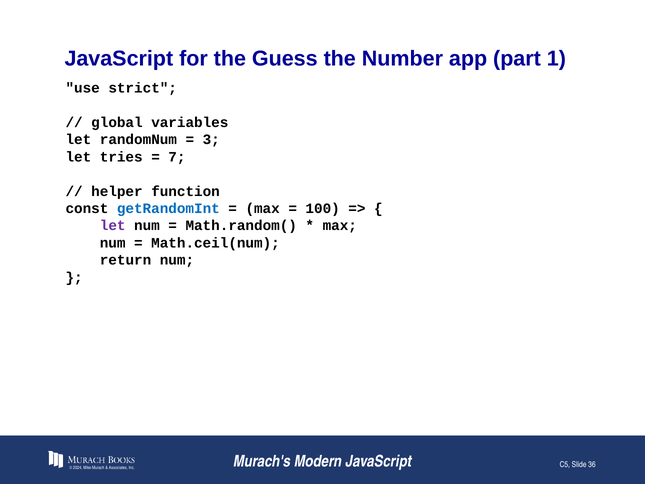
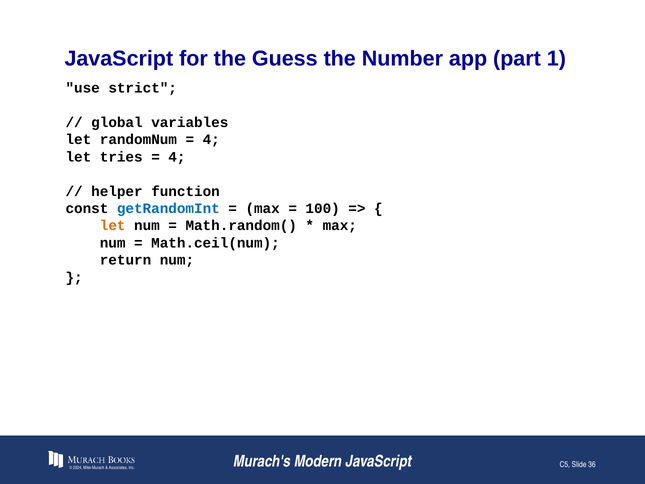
3 at (211, 140): 3 -> 4
7 at (177, 157): 7 -> 4
let at (113, 226) colour: purple -> orange
